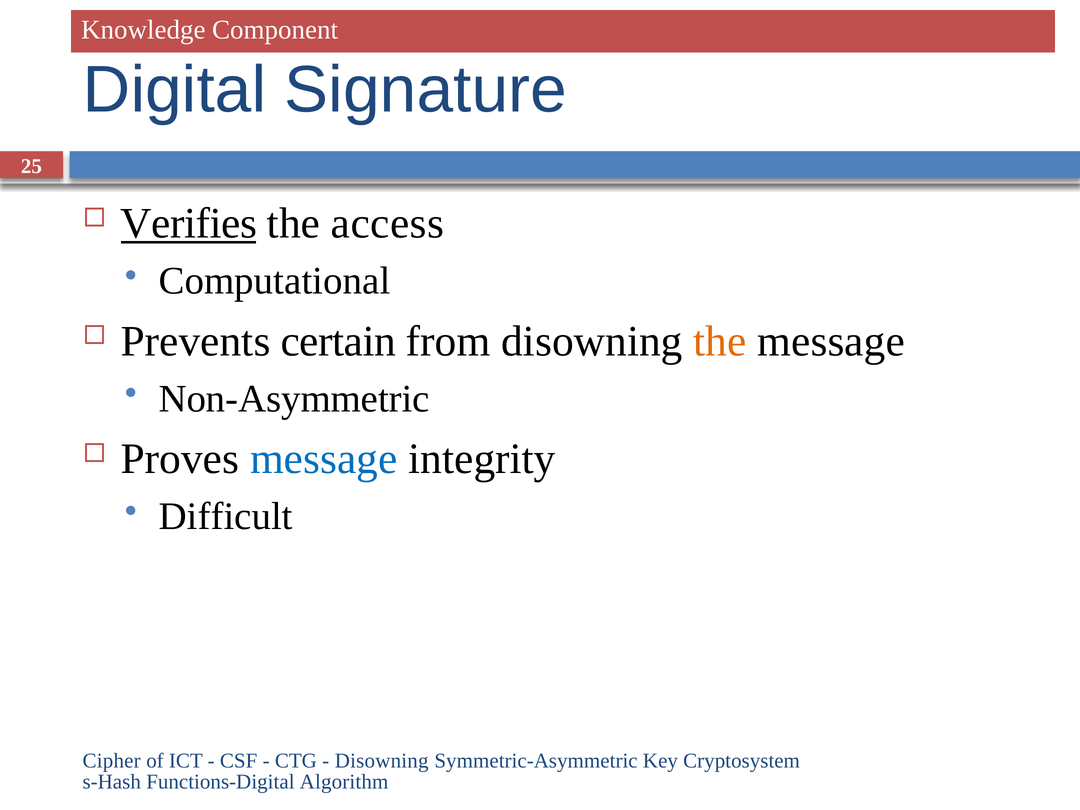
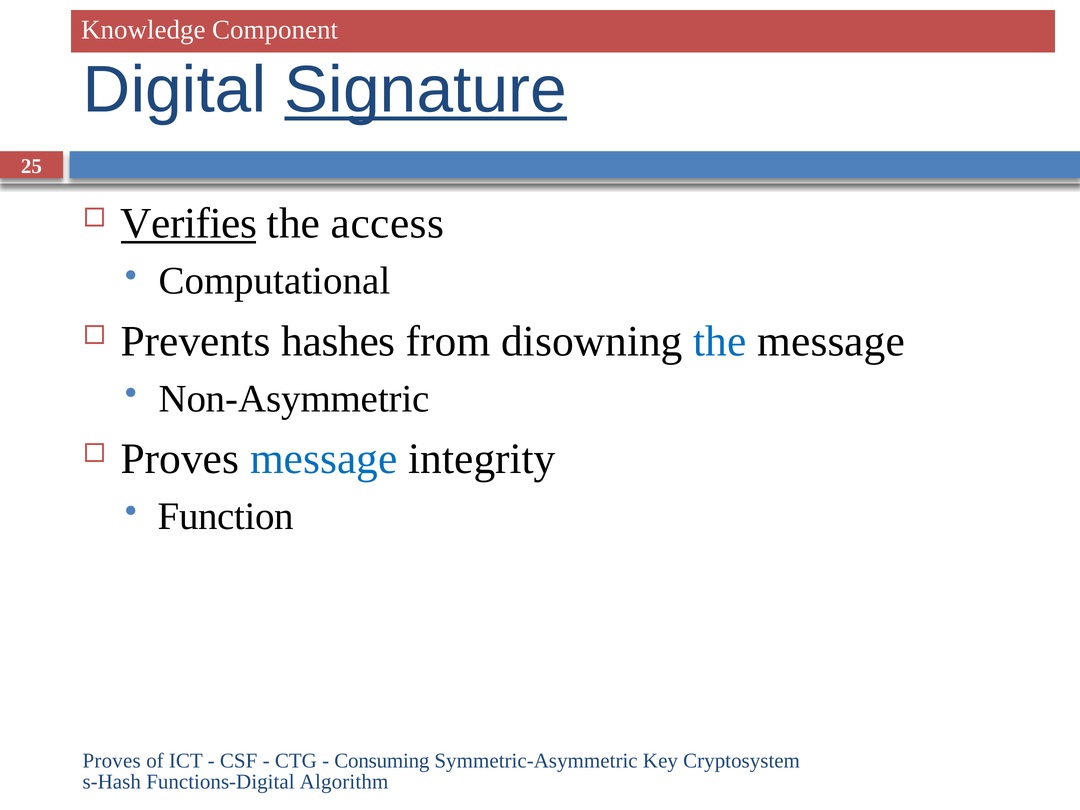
Signature underline: none -> present
certain: certain -> hashes
the at (720, 341) colour: orange -> blue
Difficult: Difficult -> Function
Cipher at (112, 761): Cipher -> Proves
Disowning at (382, 761): Disowning -> Consuming
